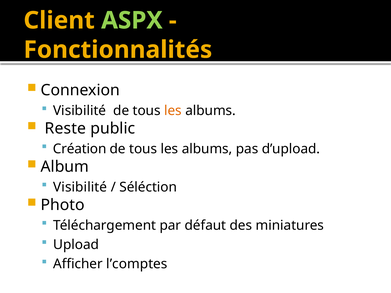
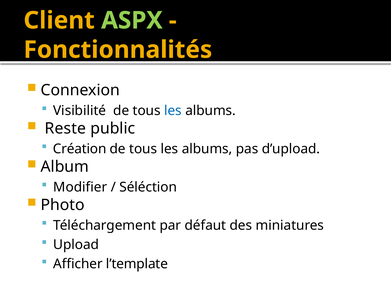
les at (173, 111) colour: orange -> blue
Visibilité at (80, 187): Visibilité -> Modifier
l’comptes: l’comptes -> l’template
